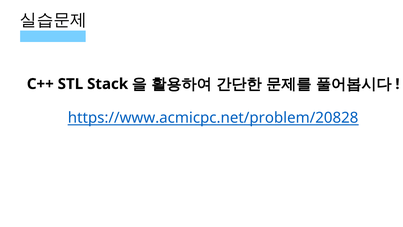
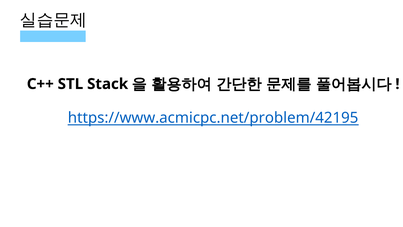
https://www.acmicpc.net/problem/20828: https://www.acmicpc.net/problem/20828 -> https://www.acmicpc.net/problem/42195
